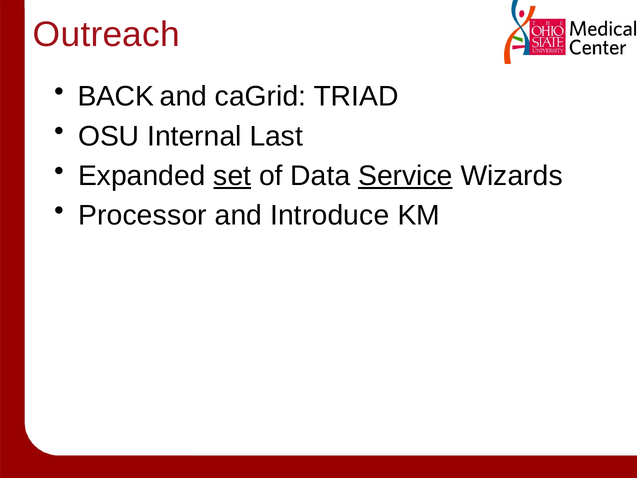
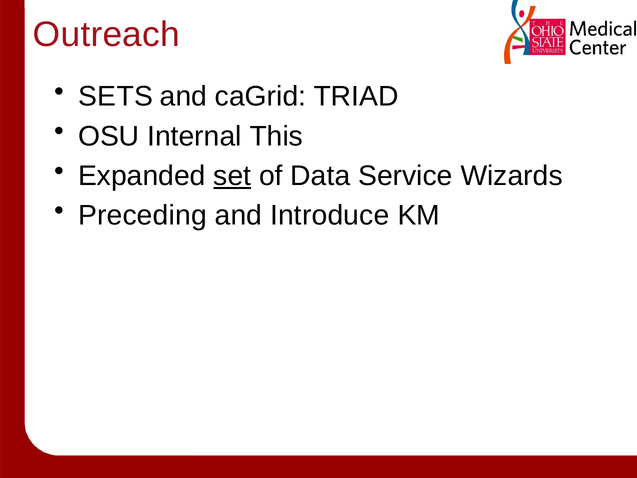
BACK: BACK -> SETS
Last: Last -> This
Service underline: present -> none
Processor: Processor -> Preceding
